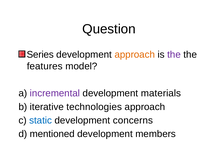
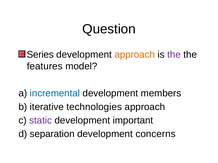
incremental colour: purple -> blue
materials: materials -> members
static colour: blue -> purple
concerns: concerns -> important
mentioned: mentioned -> separation
members: members -> concerns
